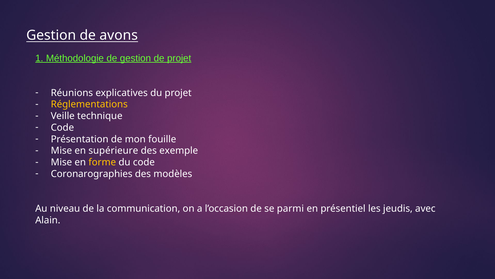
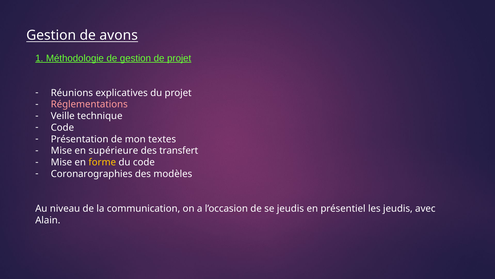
Réglementations colour: yellow -> pink
fouille: fouille -> textes
exemple: exemple -> transfert
se parmi: parmi -> jeudis
